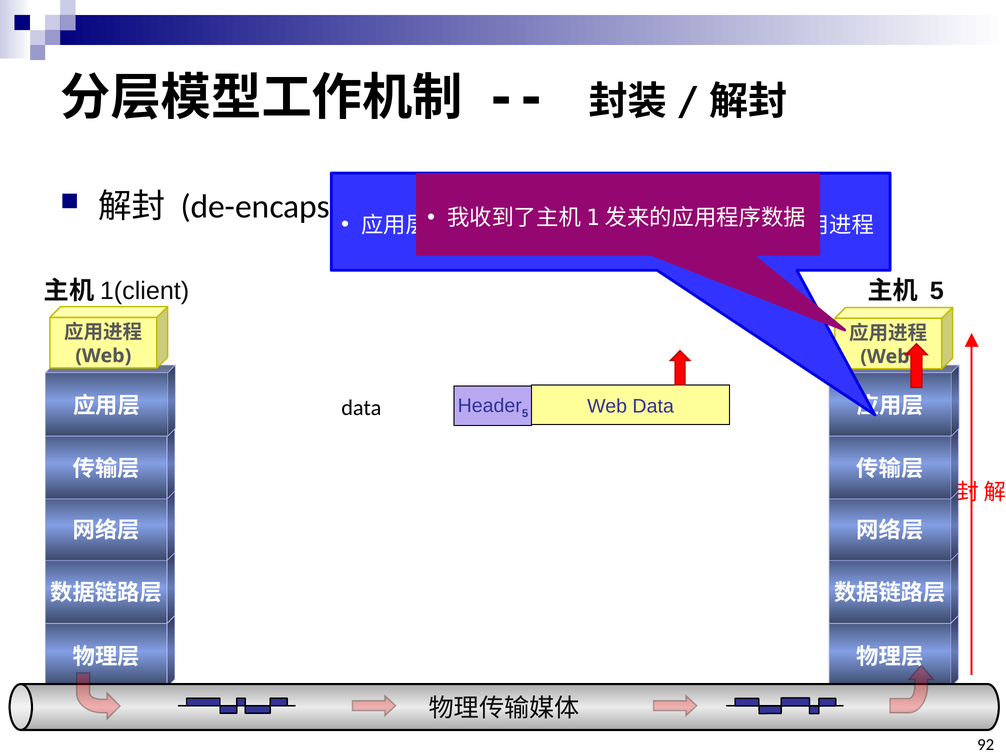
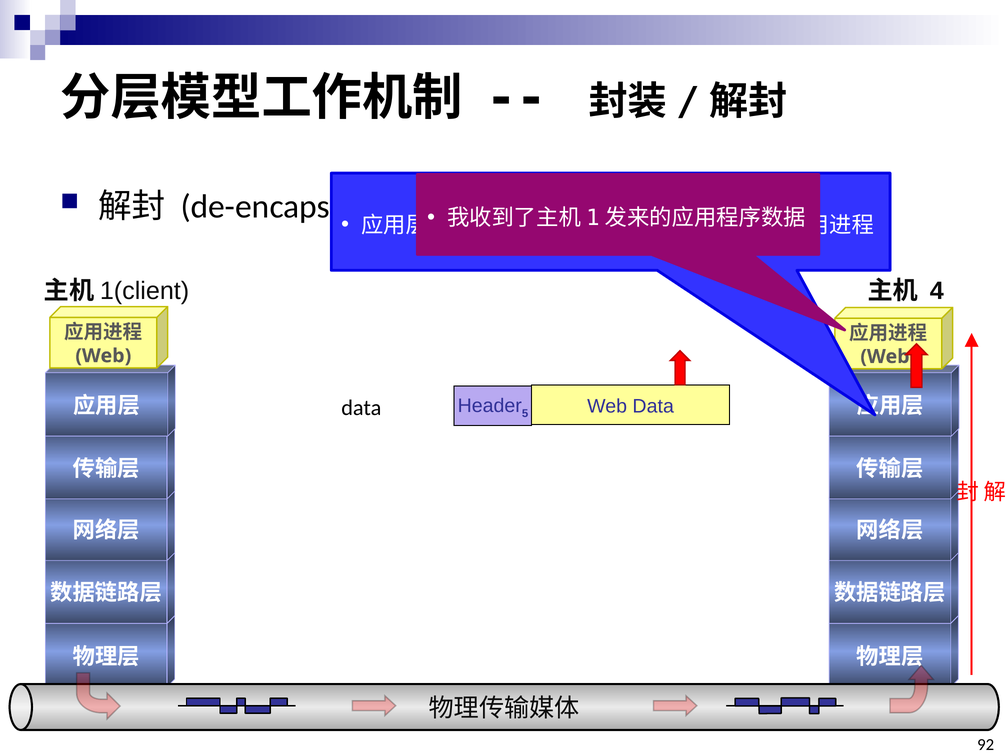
5 at (937, 291): 5 -> 4
